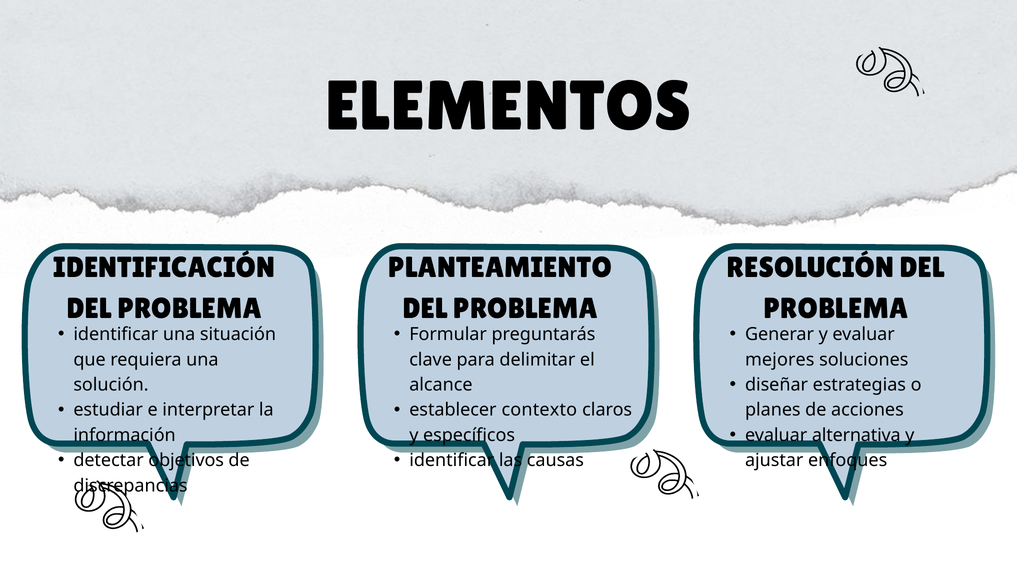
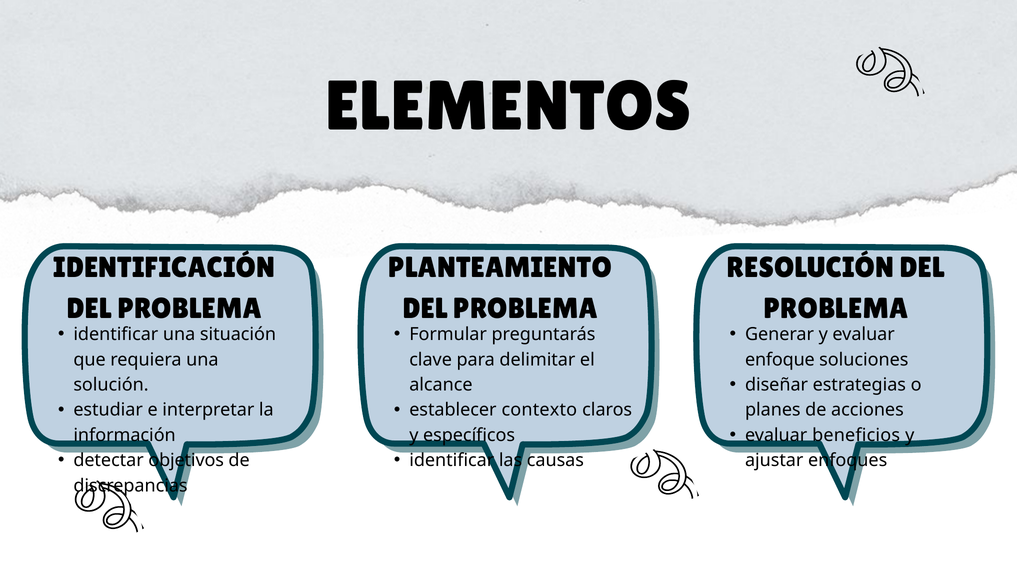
mejores: mejores -> enfoque
alternativa: alternativa -> beneficios
